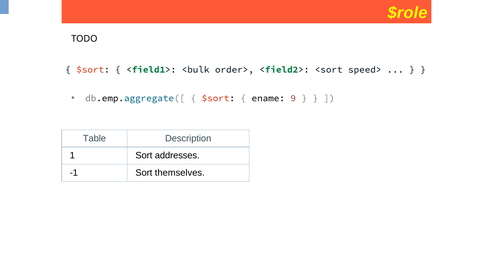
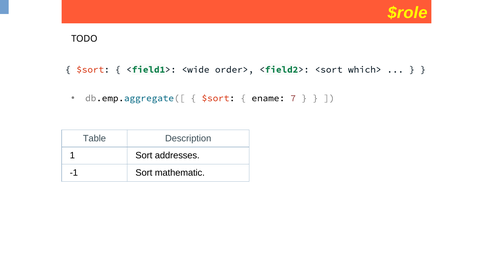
<bulk: <bulk -> <wide
speed>: speed> -> which>
9: 9 -> 7
themselves: themselves -> mathematic
